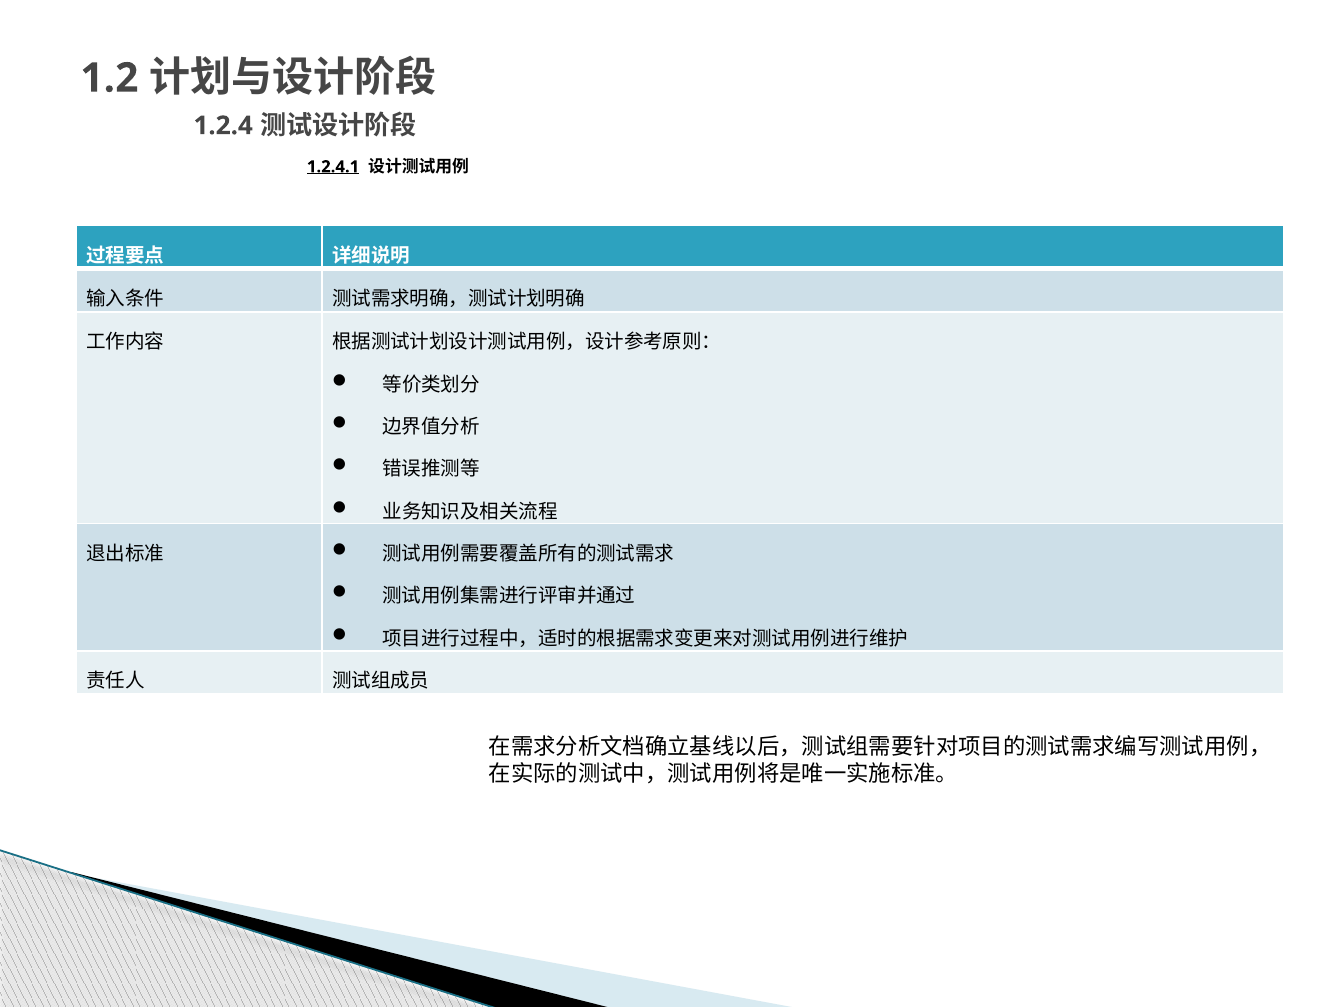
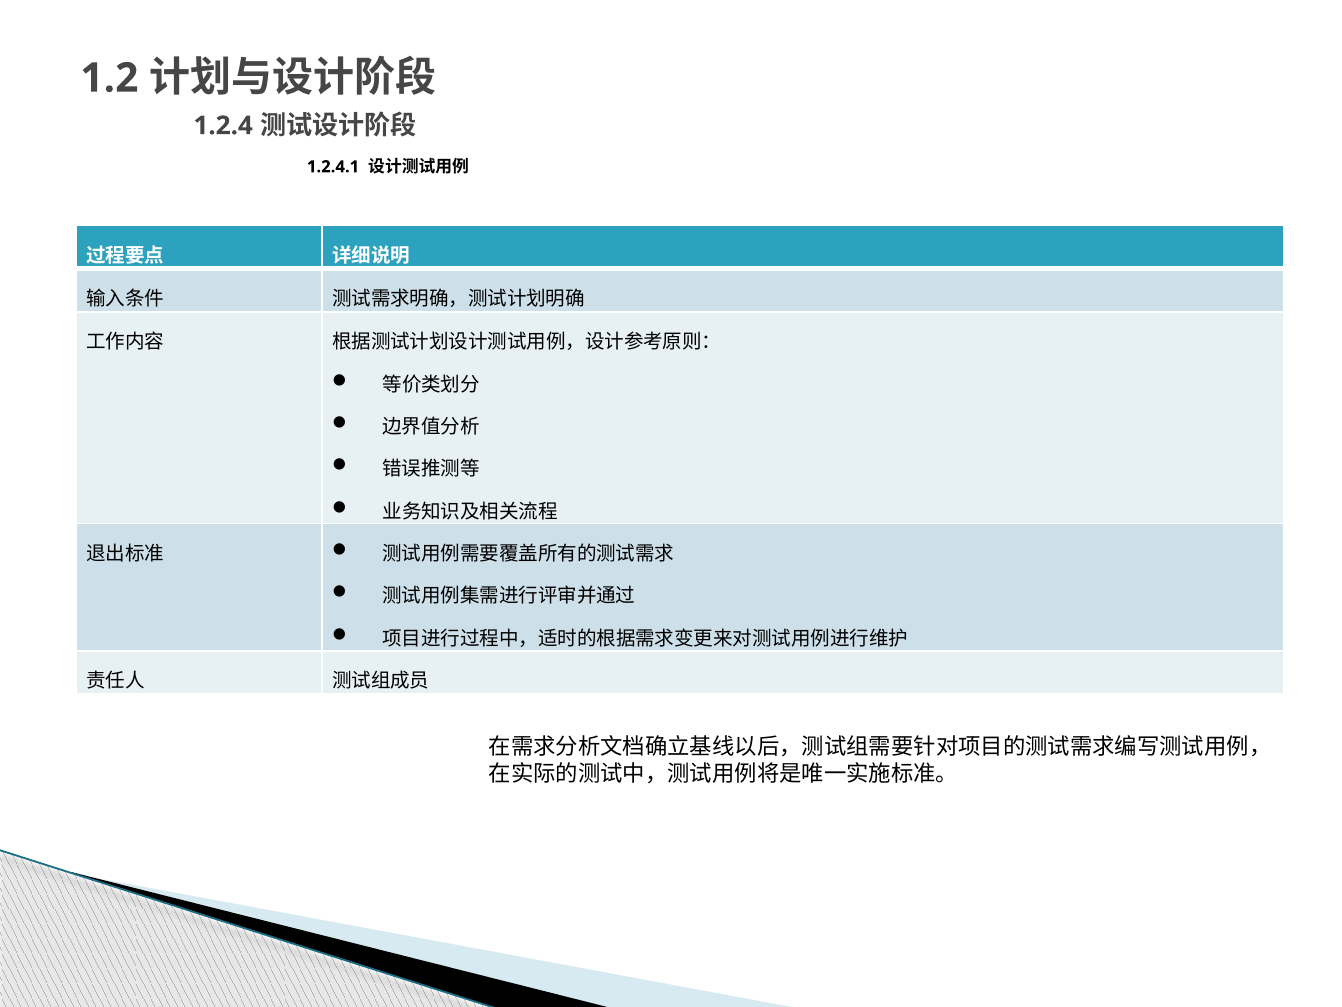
1.2.4.1 underline: present -> none
